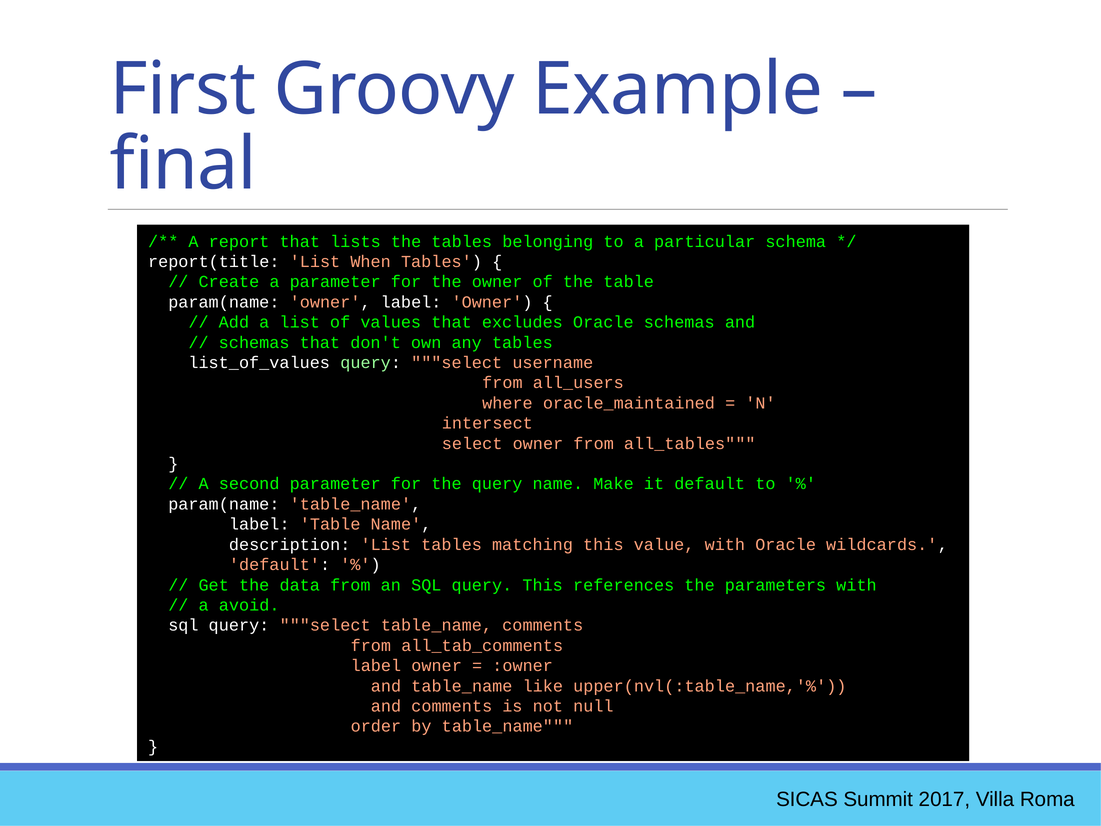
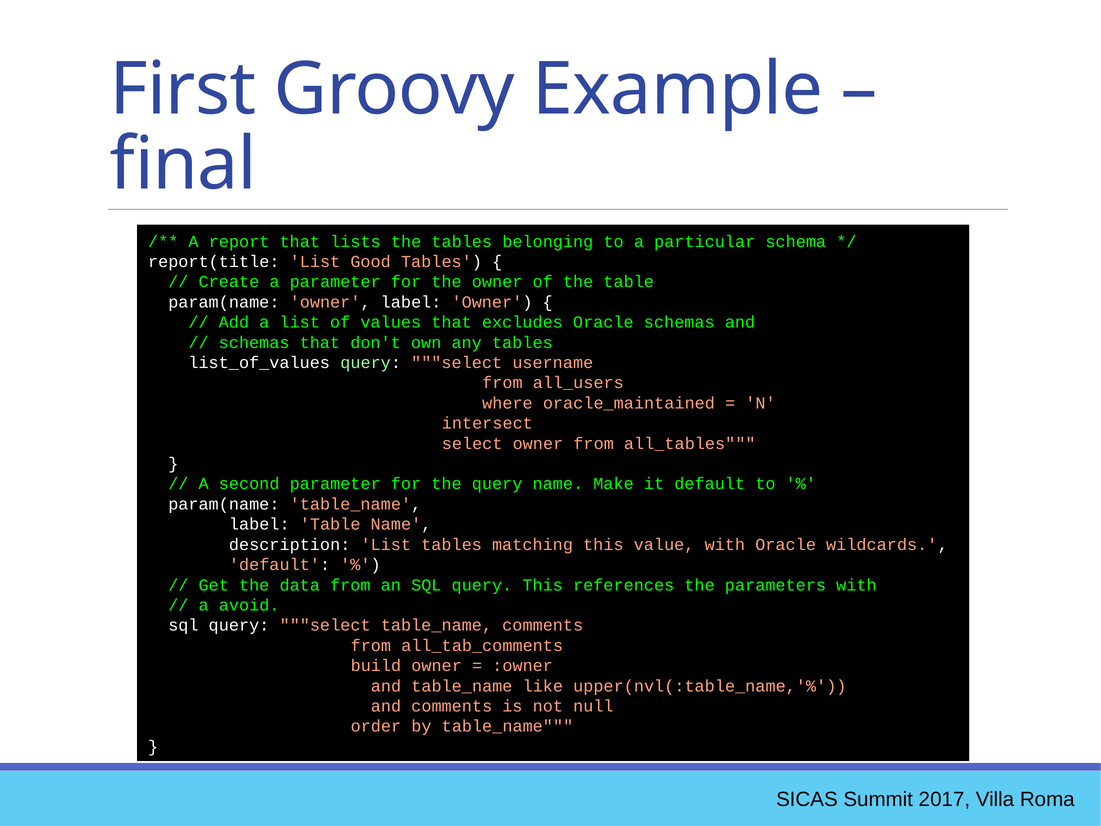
When: When -> Good
label at (376, 666): label -> build
